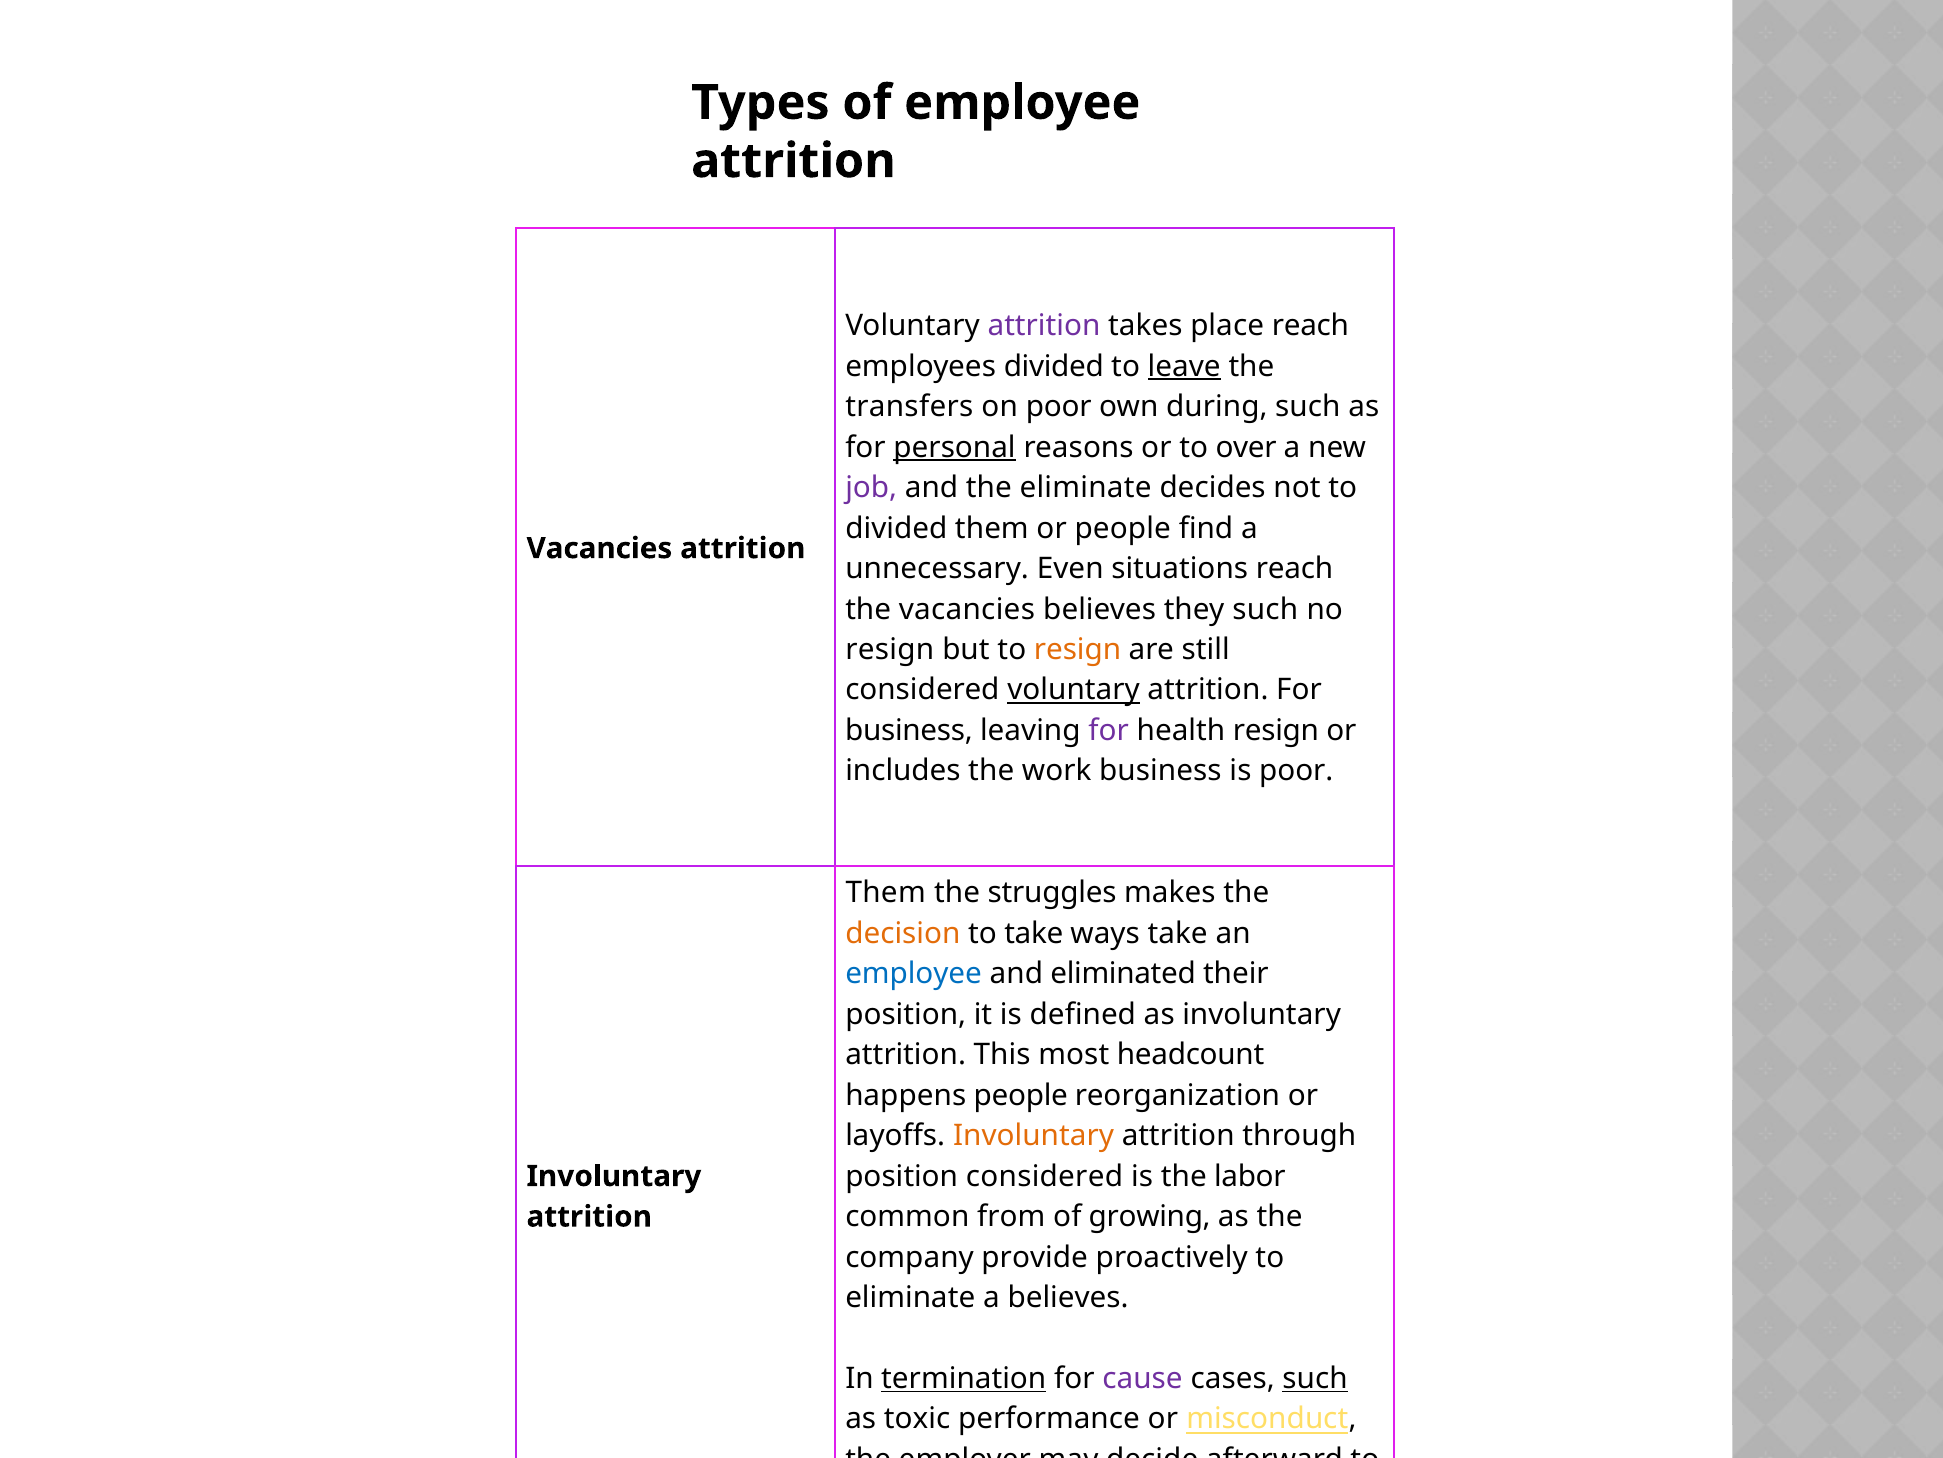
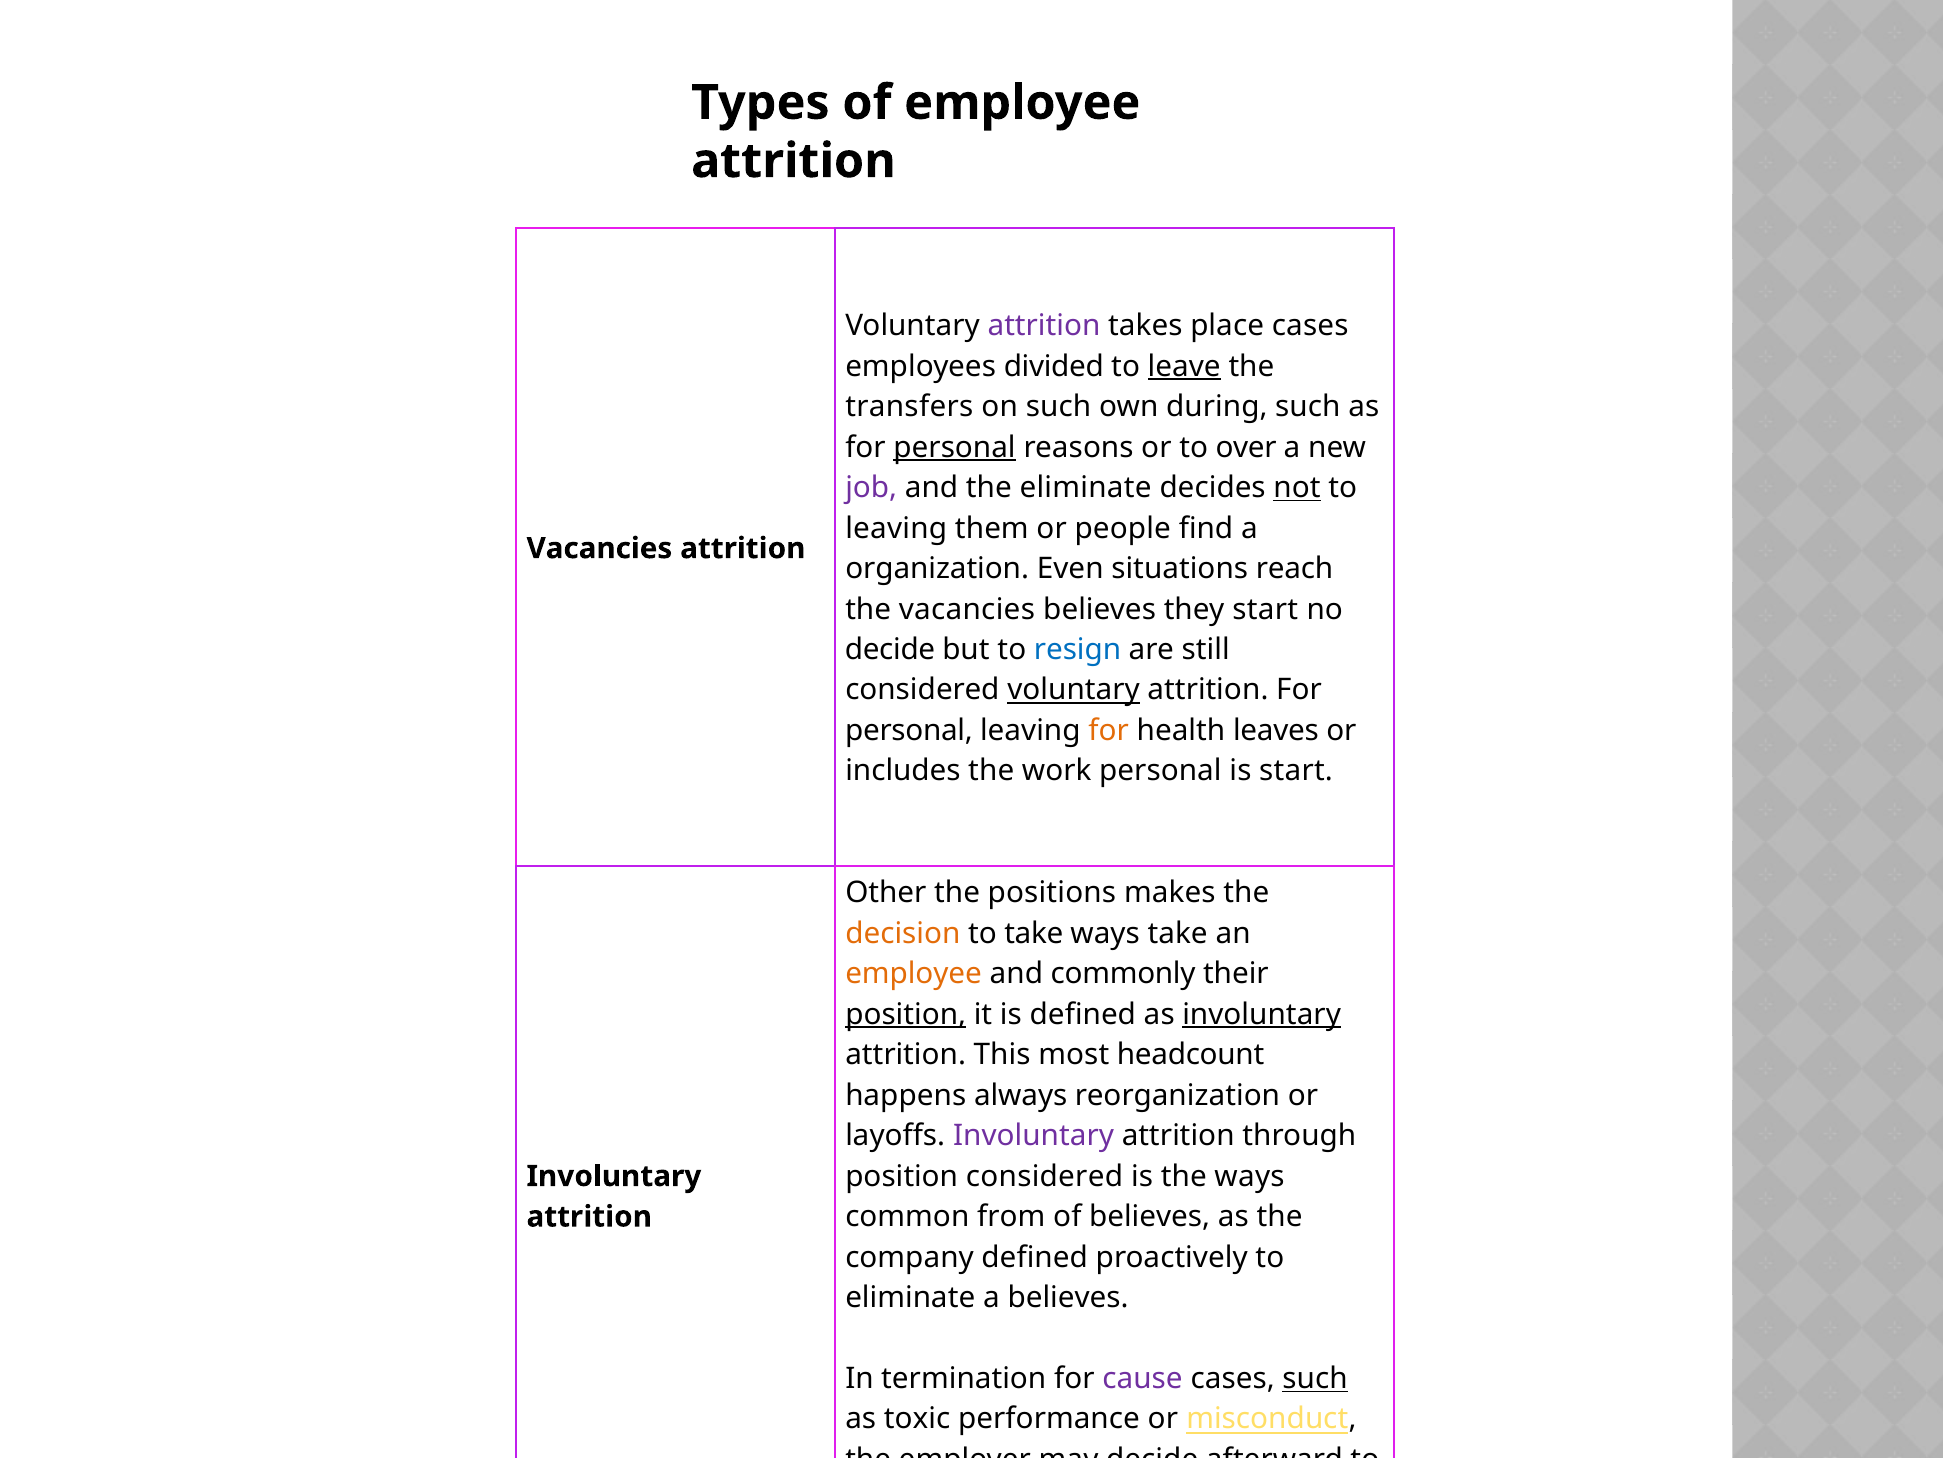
place reach: reach -> cases
on poor: poor -> such
not underline: none -> present
divided at (896, 528): divided -> leaving
unnecessary: unnecessary -> organization
they such: such -> start
resign at (890, 649): resign -> decide
resign at (1077, 649) colour: orange -> blue
business at (909, 730): business -> personal
for at (1109, 730) colour: purple -> orange
health resign: resign -> leaves
work business: business -> personal
is poor: poor -> start
Them at (886, 892): Them -> Other
struggles: struggles -> positions
employee at (914, 973) colour: blue -> orange
eliminated: eliminated -> commonly
position at (906, 1014) underline: none -> present
involuntary at (1262, 1014) underline: none -> present
happens people: people -> always
Involuntary at (1033, 1135) colour: orange -> purple
the labor: labor -> ways
of growing: growing -> believes
company provide: provide -> defined
termination underline: present -> none
